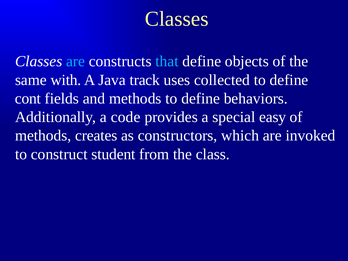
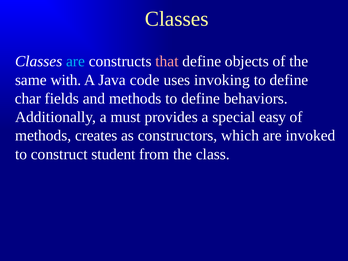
that colour: light blue -> pink
track: track -> code
collected: collected -> invoking
cont: cont -> char
code: code -> must
